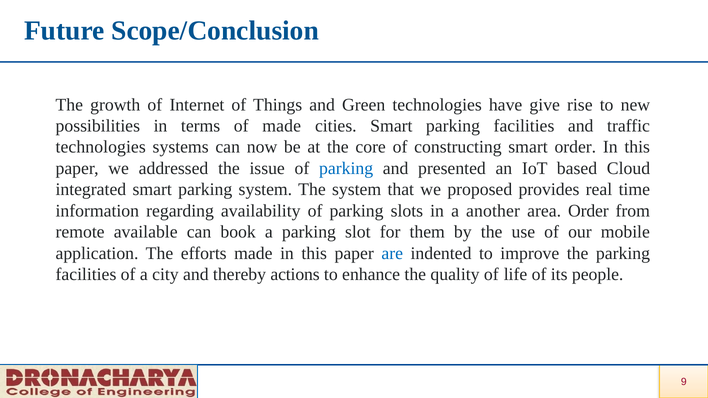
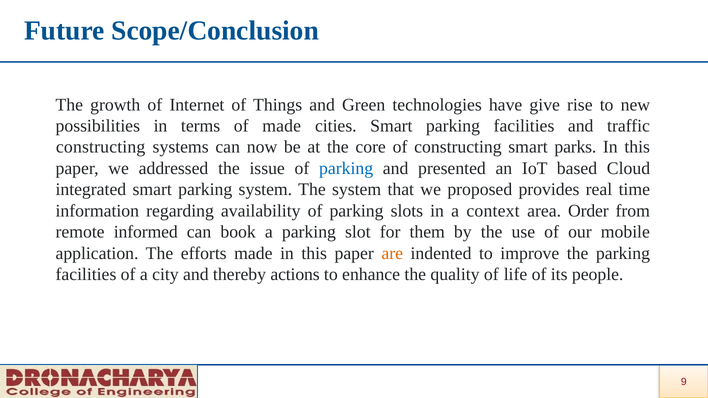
technologies at (101, 147): technologies -> constructing
smart order: order -> parks
another: another -> context
available: available -> informed
are colour: blue -> orange
